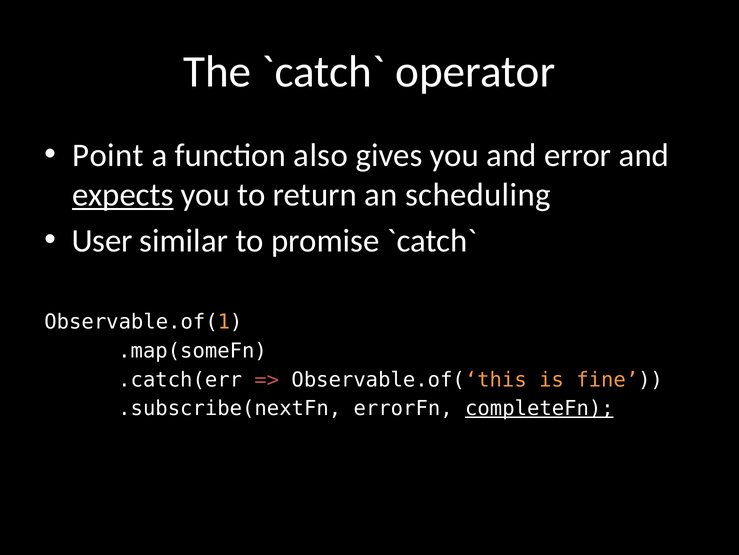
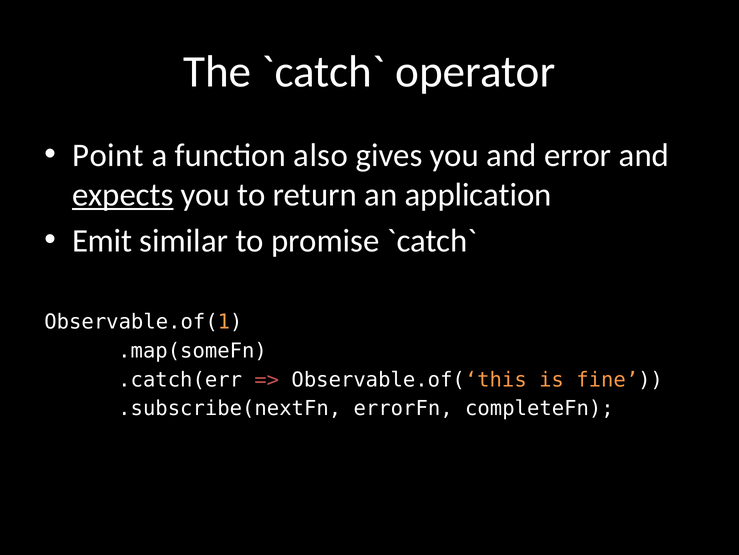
scheduling: scheduling -> application
User: User -> Emit
completeFn underline: present -> none
